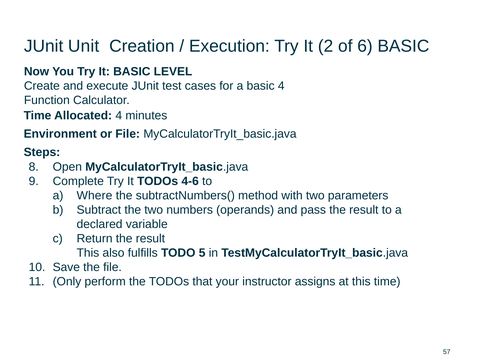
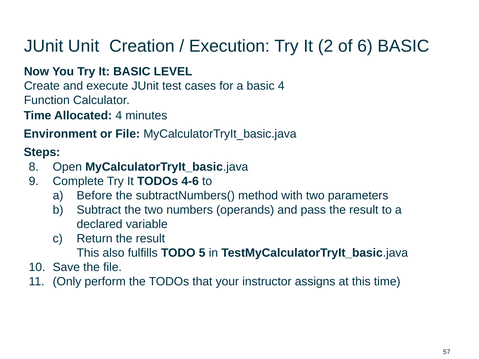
Where: Where -> Before
